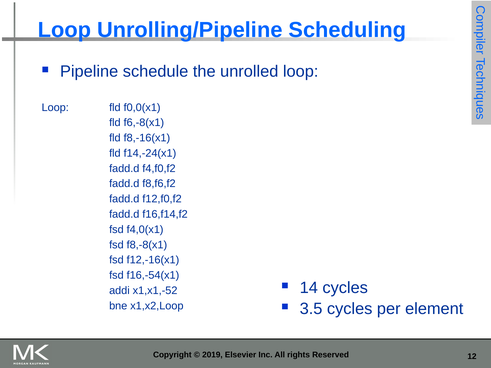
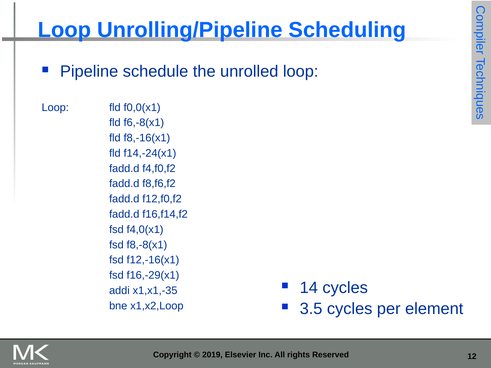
f16,-54(x1: f16,-54(x1 -> f16,-29(x1
x1,x1,-52: x1,x1,-52 -> x1,x1,-35
